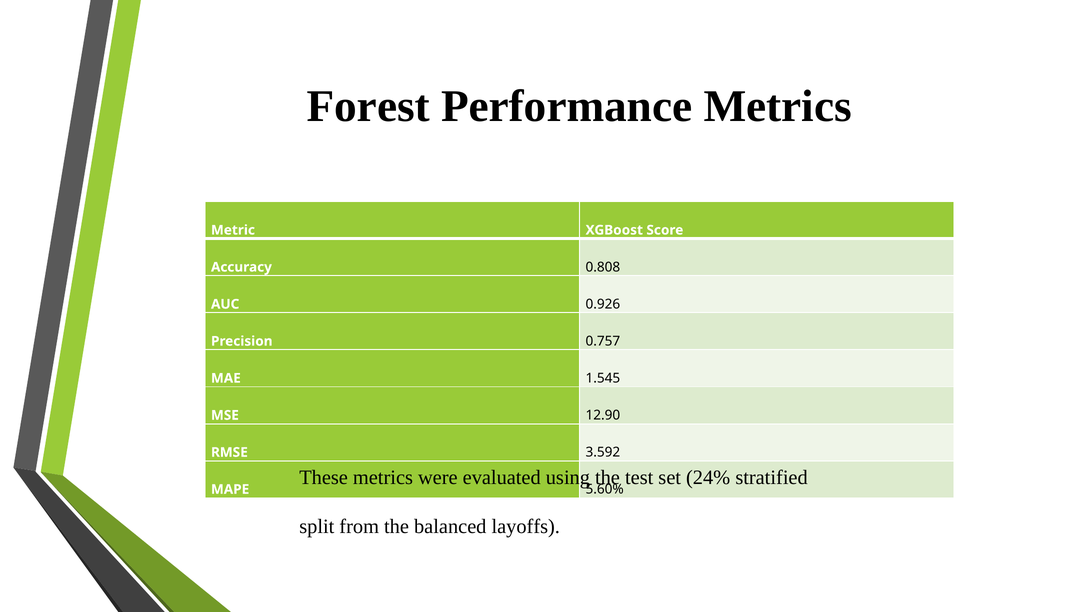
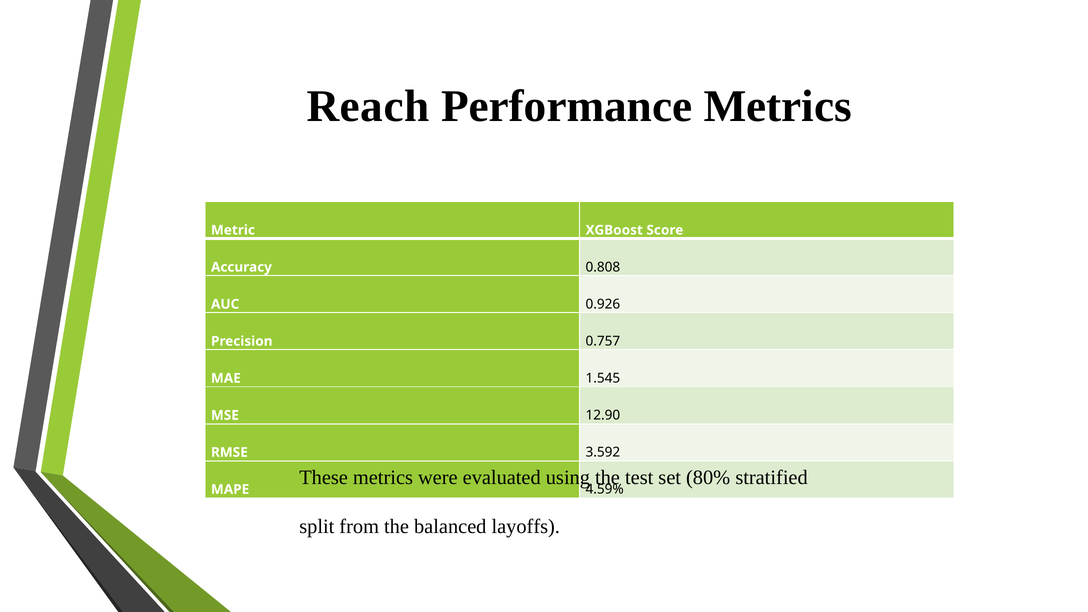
Forest: Forest -> Reach
24%: 24% -> 80%
5.60%: 5.60% -> 4.59%
